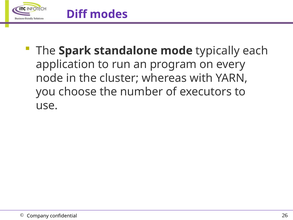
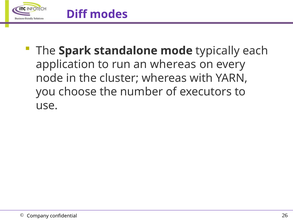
an program: program -> whereas
